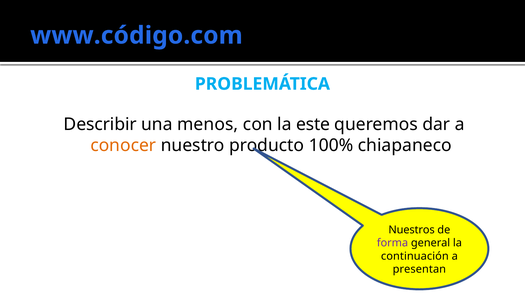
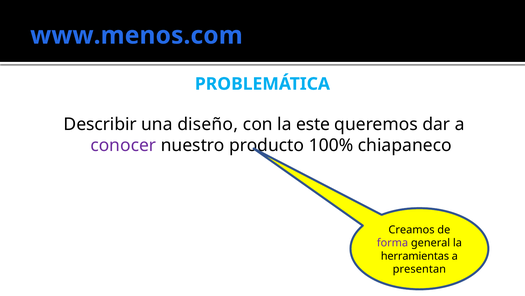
www.código.com: www.código.com -> www.menos.com
menos: menos -> diseño
conocer colour: orange -> purple
Nuestros: Nuestros -> Creamos
continuación: continuación -> herramientas
